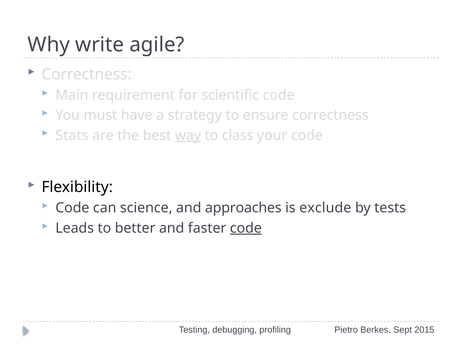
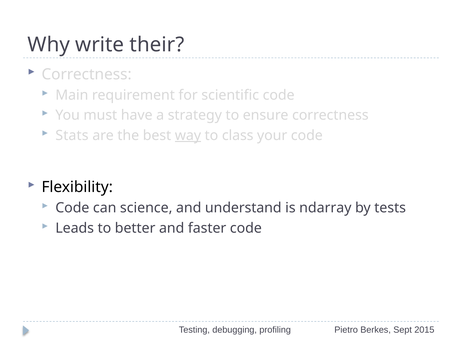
agile: agile -> their
approaches: approaches -> understand
exclude: exclude -> ndarray
code at (246, 228) underline: present -> none
